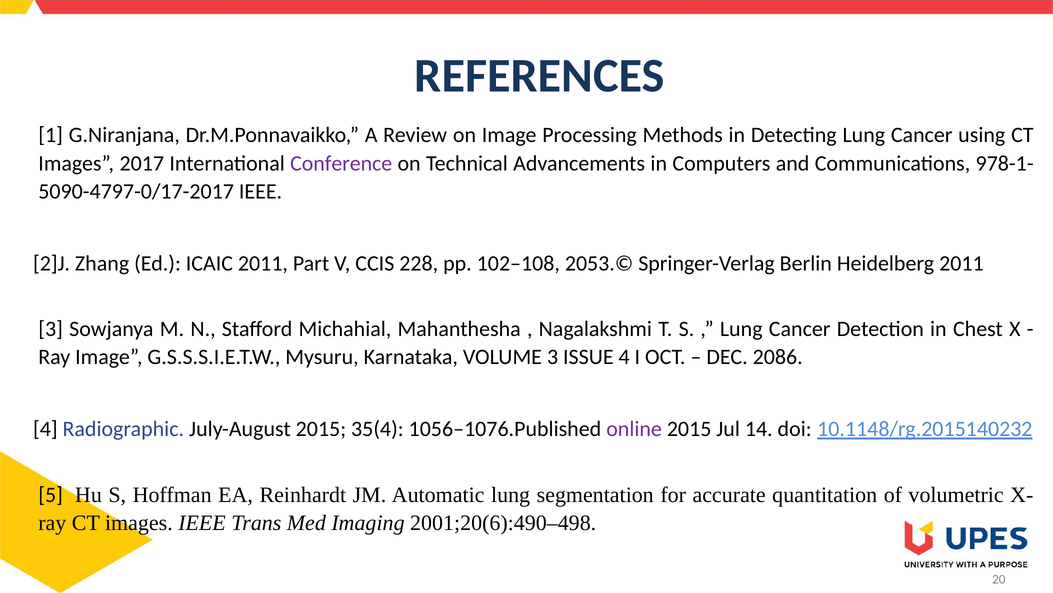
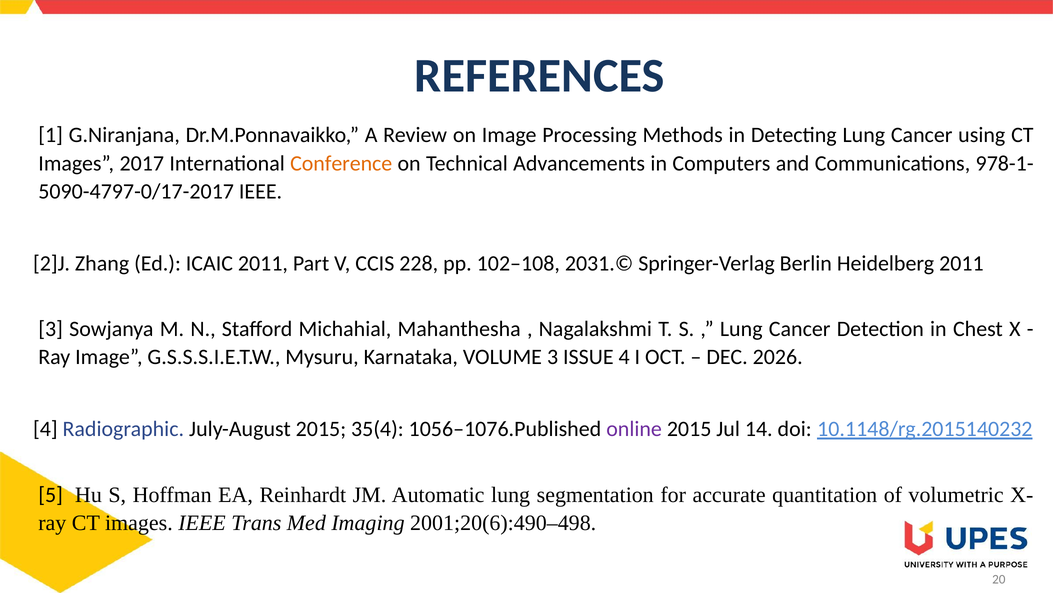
Conference colour: purple -> orange
2053.©: 2053.© -> 2031.©
2086: 2086 -> 2026
